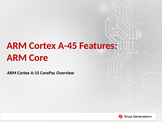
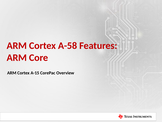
A-45: A-45 -> A-58
